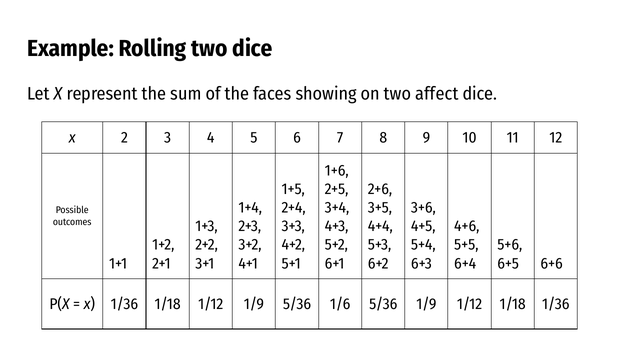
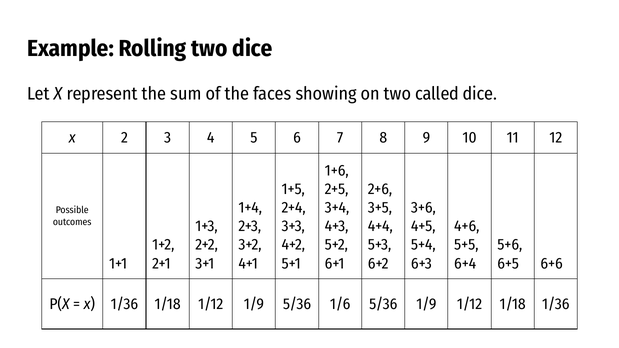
affect: affect -> called
